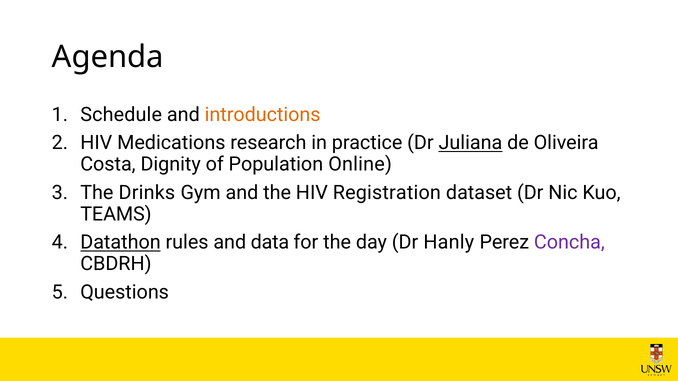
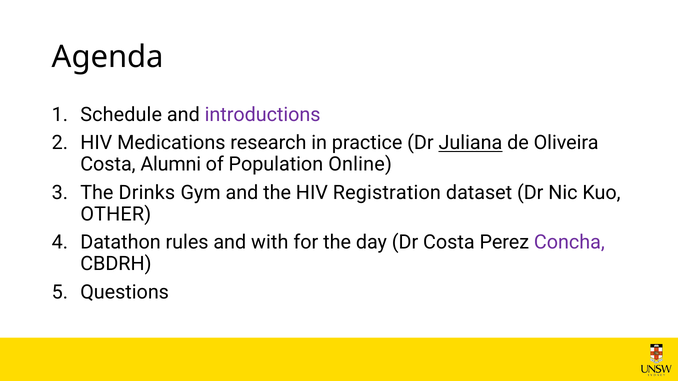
introductions colour: orange -> purple
Dignity: Dignity -> Alumni
TEAMS: TEAMS -> OTHER
Datathon underline: present -> none
data: data -> with
Dr Hanly: Hanly -> Costa
